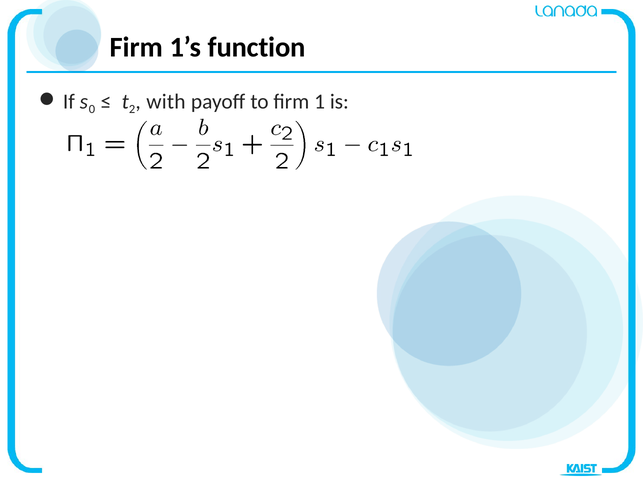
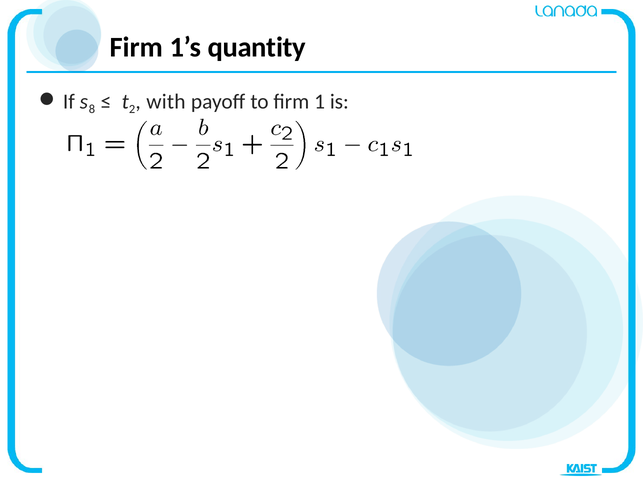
function: function -> quantity
0: 0 -> 8
